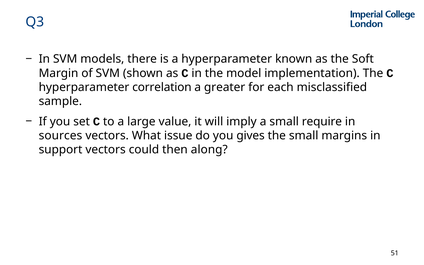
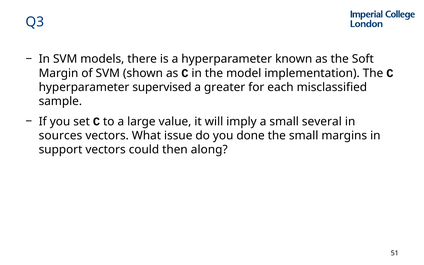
correlation: correlation -> supervised
require: require -> several
gives: gives -> done
